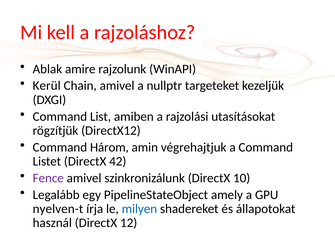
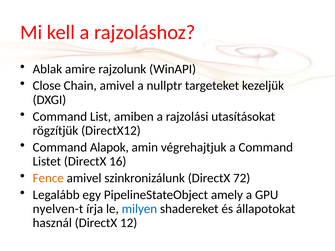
Kerül: Kerül -> Close
Három: Három -> Alapok
42: 42 -> 16
Fence colour: purple -> orange
10: 10 -> 72
